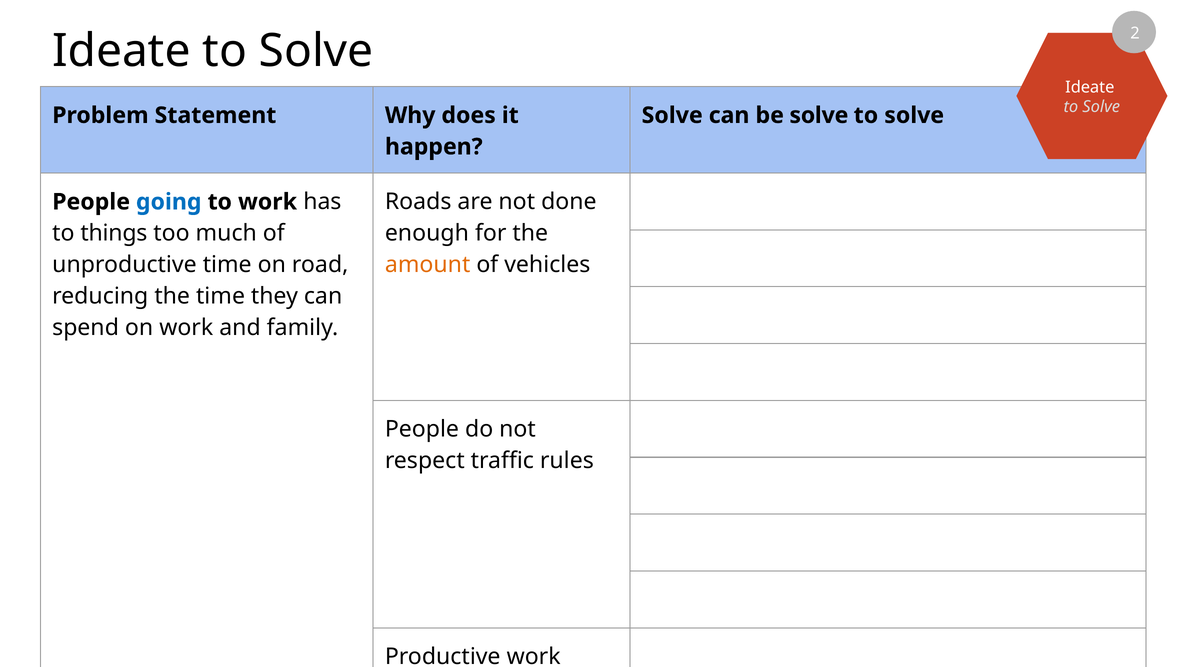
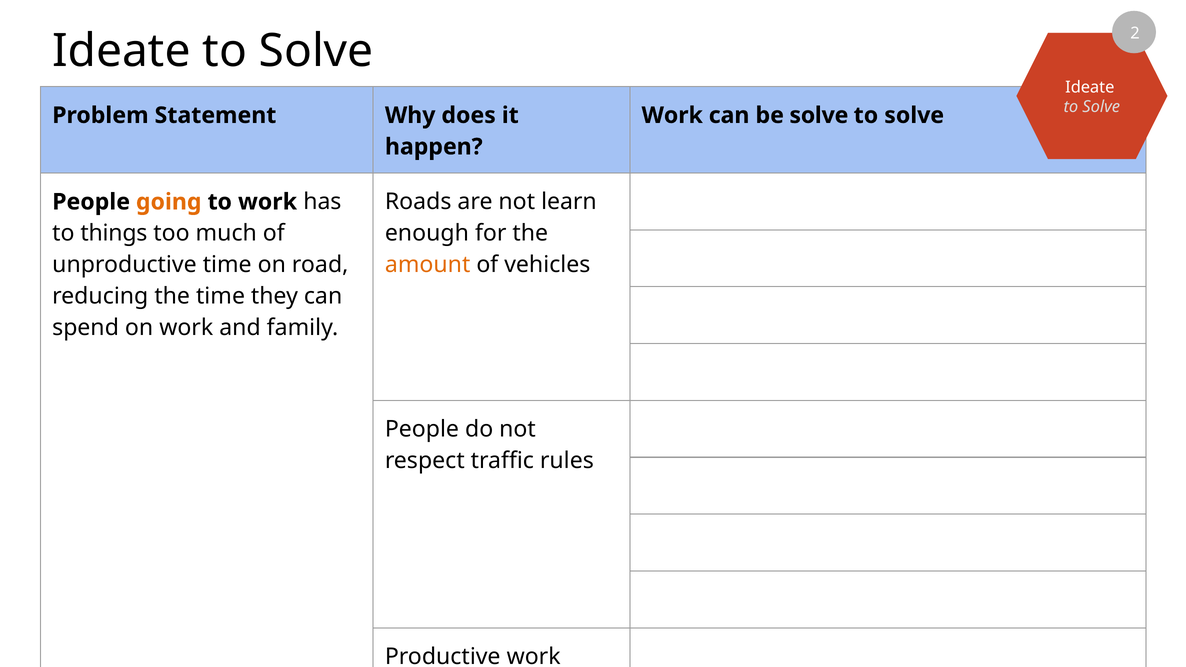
Solve at (672, 115): Solve -> Work
not done: done -> learn
going colour: blue -> orange
